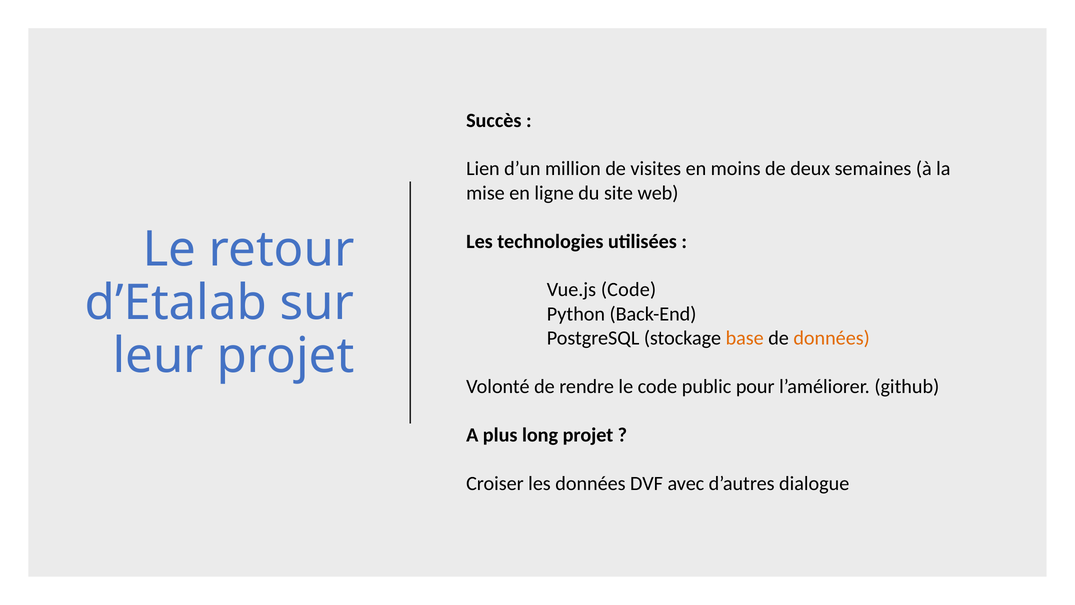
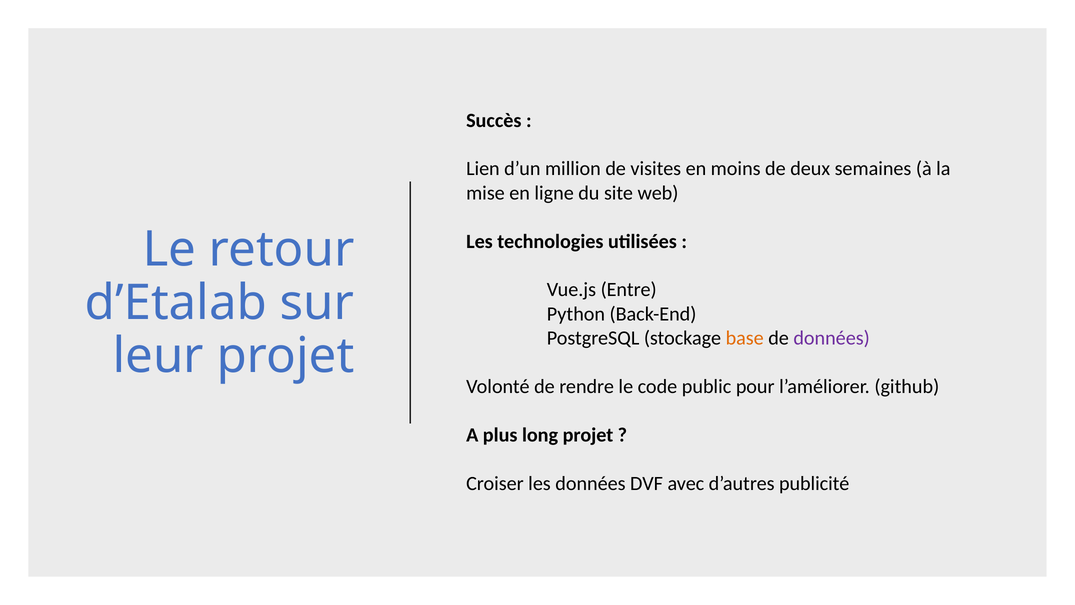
Vue.js Code: Code -> Entre
données at (832, 338) colour: orange -> purple
dialogue: dialogue -> publicité
